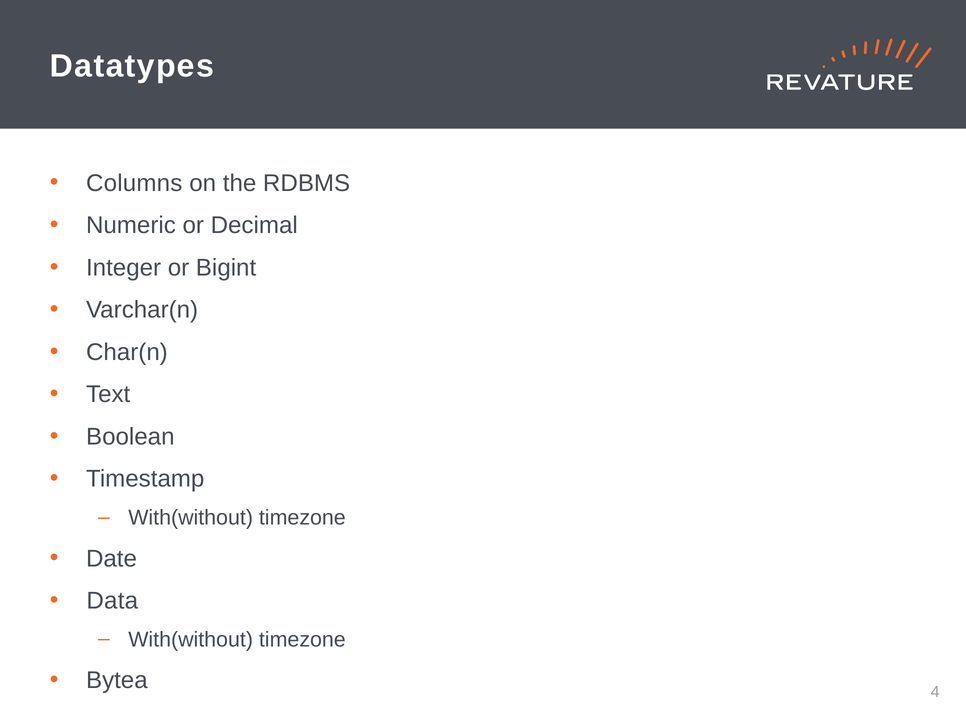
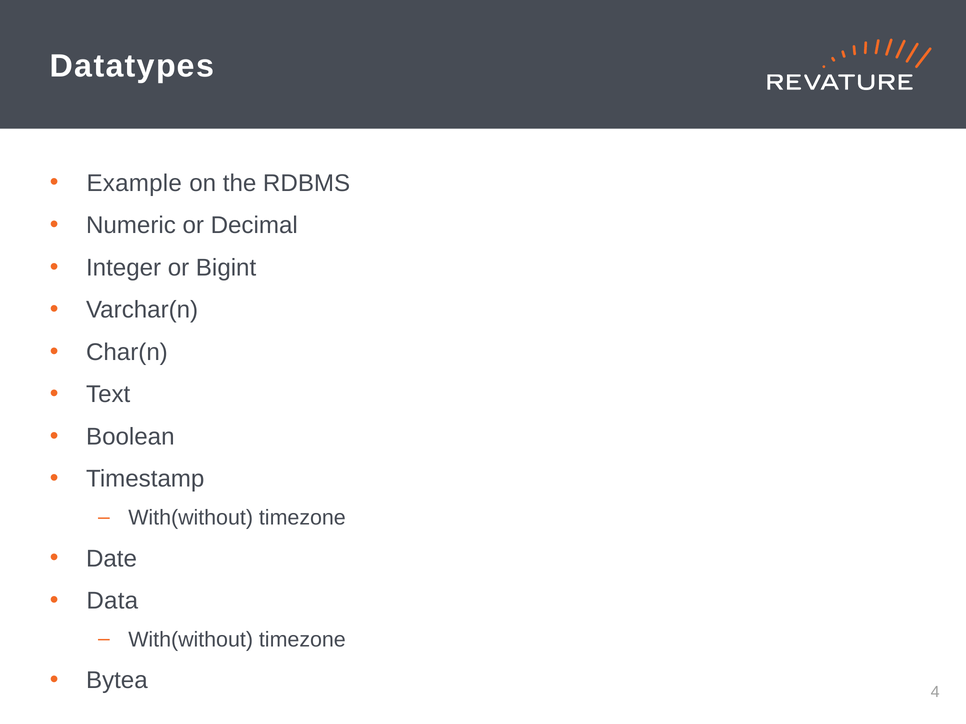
Columns: Columns -> Example
